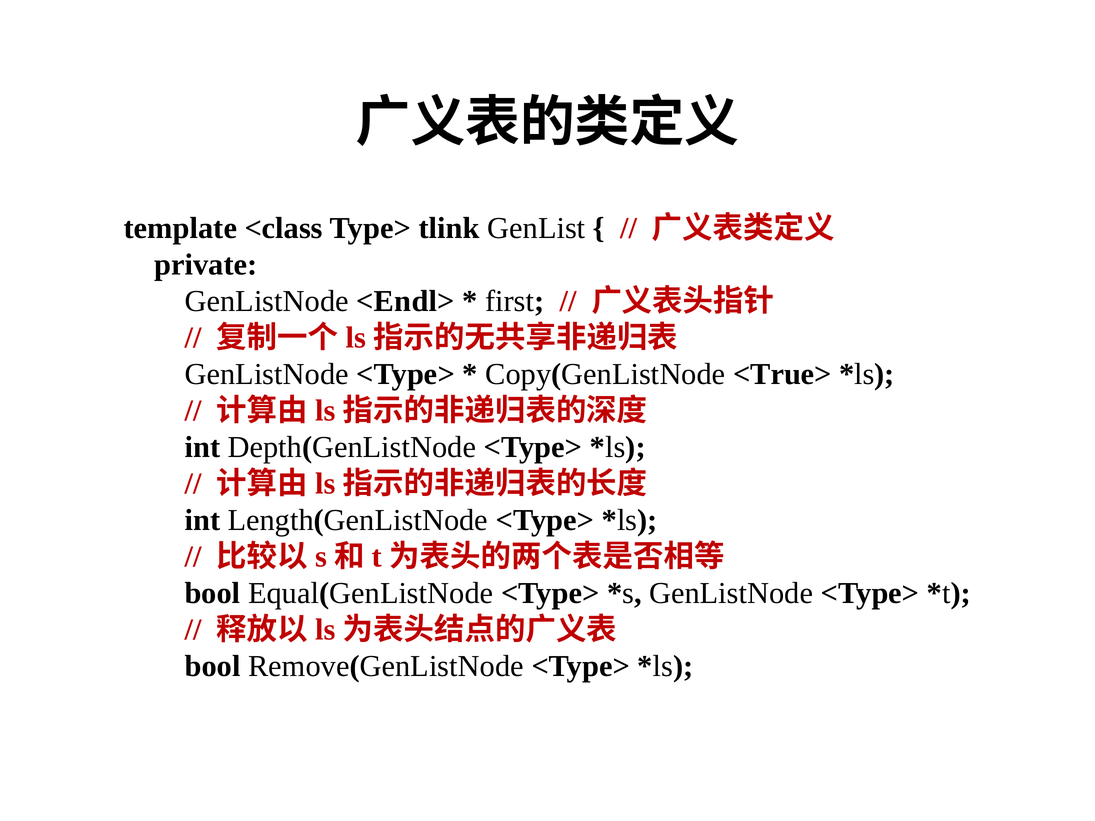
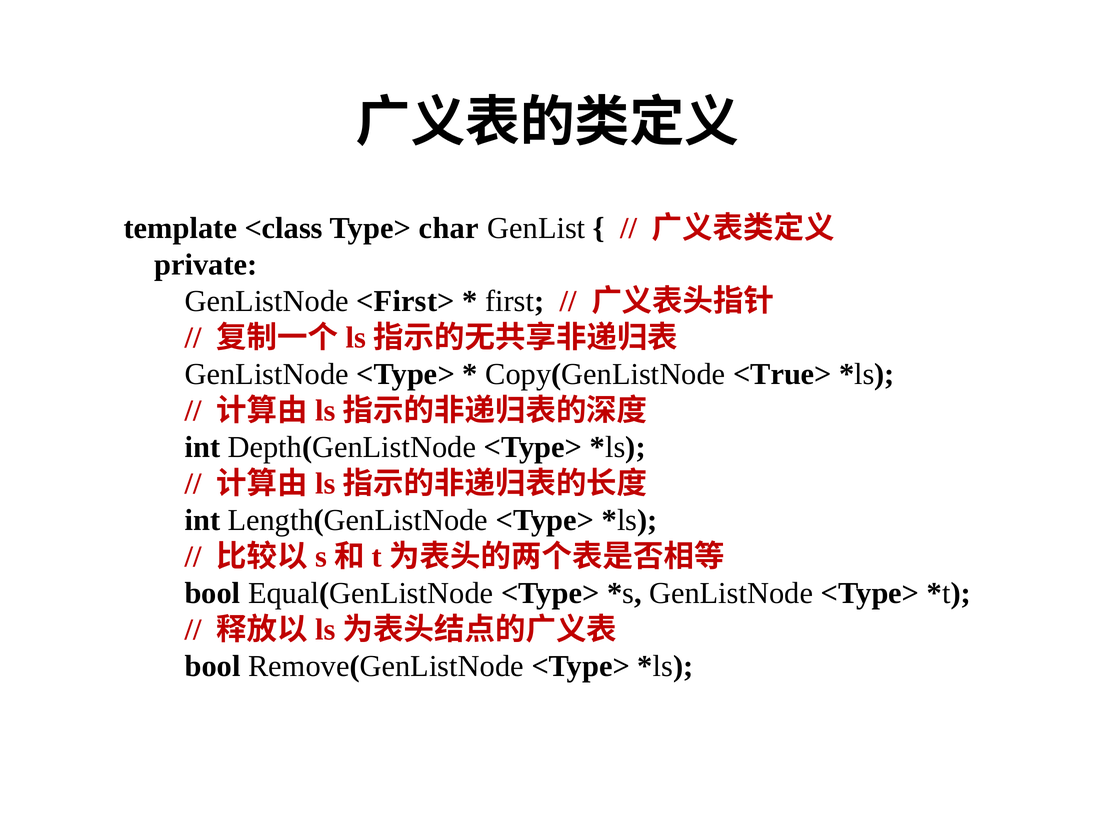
tlink: tlink -> char
<Endl>: <Endl> -> <First>
